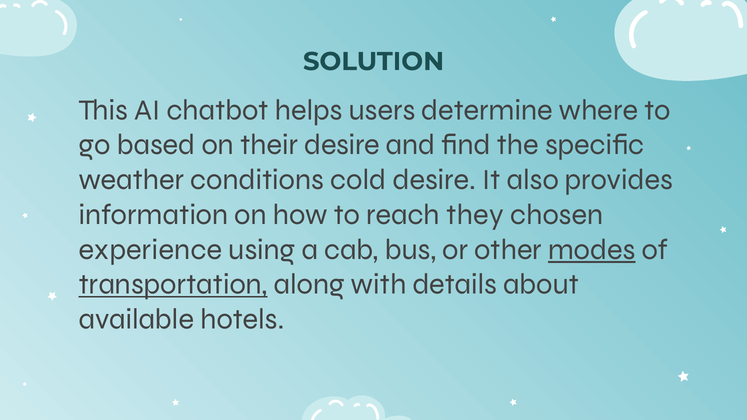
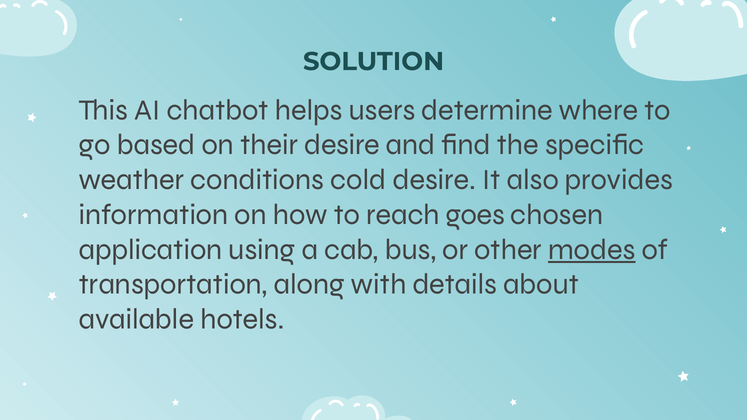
they: they -> goes
experience: experience -> application
transportation underline: present -> none
